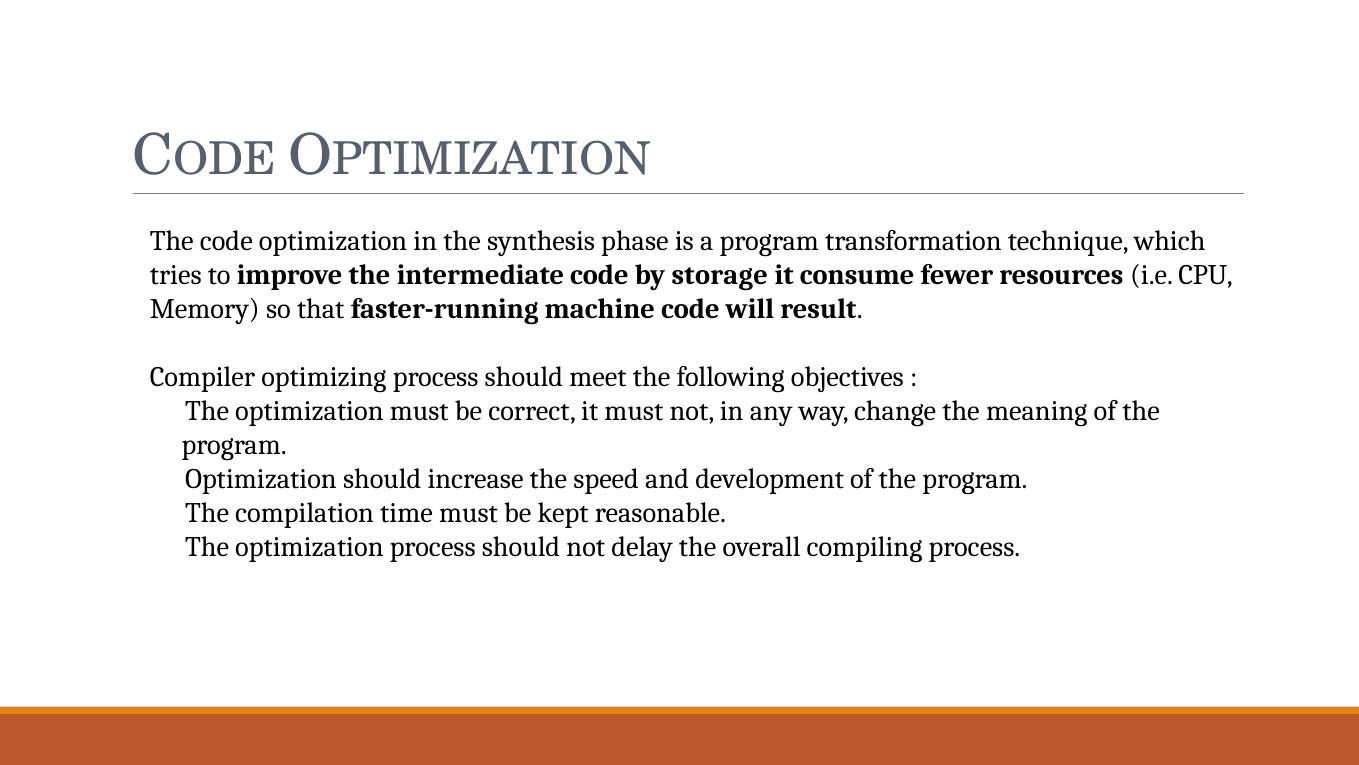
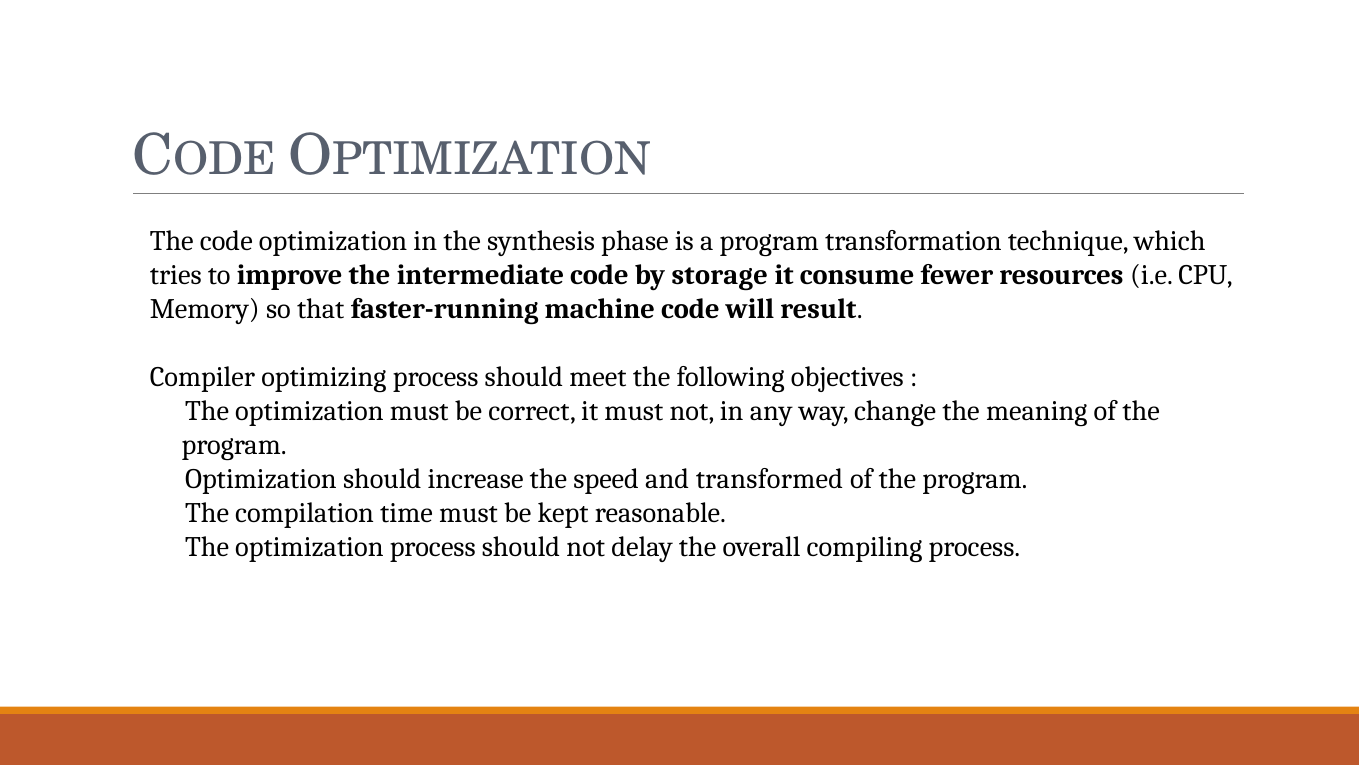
development: development -> transformed
